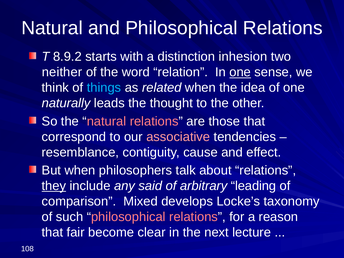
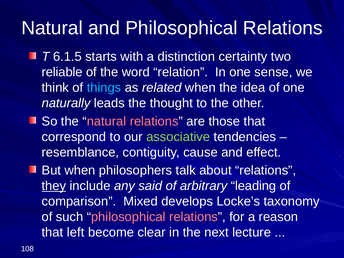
8.9.2: 8.9.2 -> 6.1.5
inhesion: inhesion -> certainty
neither: neither -> reliable
one at (240, 72) underline: present -> none
associative colour: pink -> light green
fair: fair -> left
